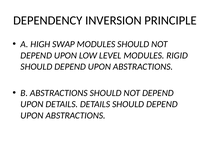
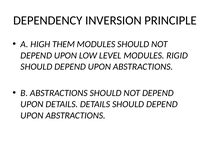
SWAP: SWAP -> THEM
